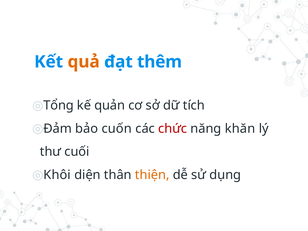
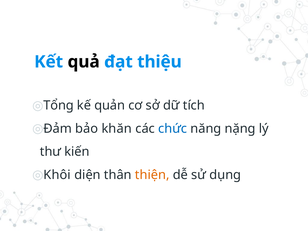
quả colour: orange -> black
thêm: thêm -> thiệu
cuốn: cuốn -> khăn
chức colour: red -> blue
khăn: khăn -> nặng
cuối: cuối -> kiến
